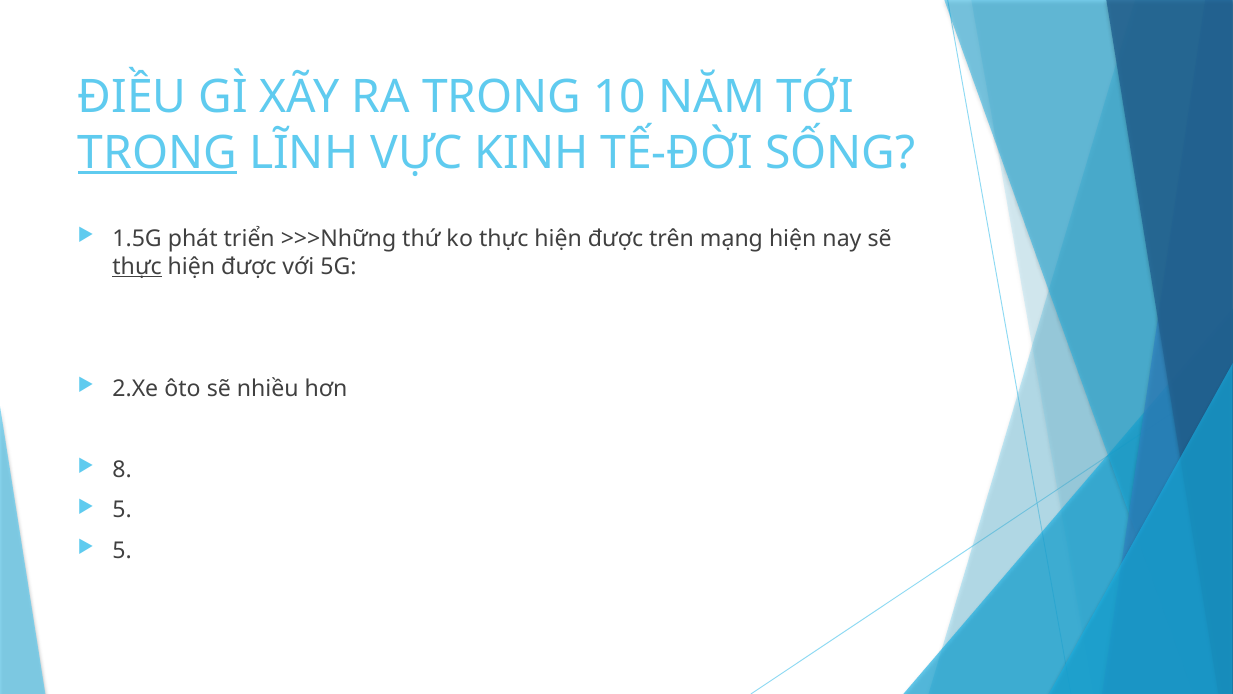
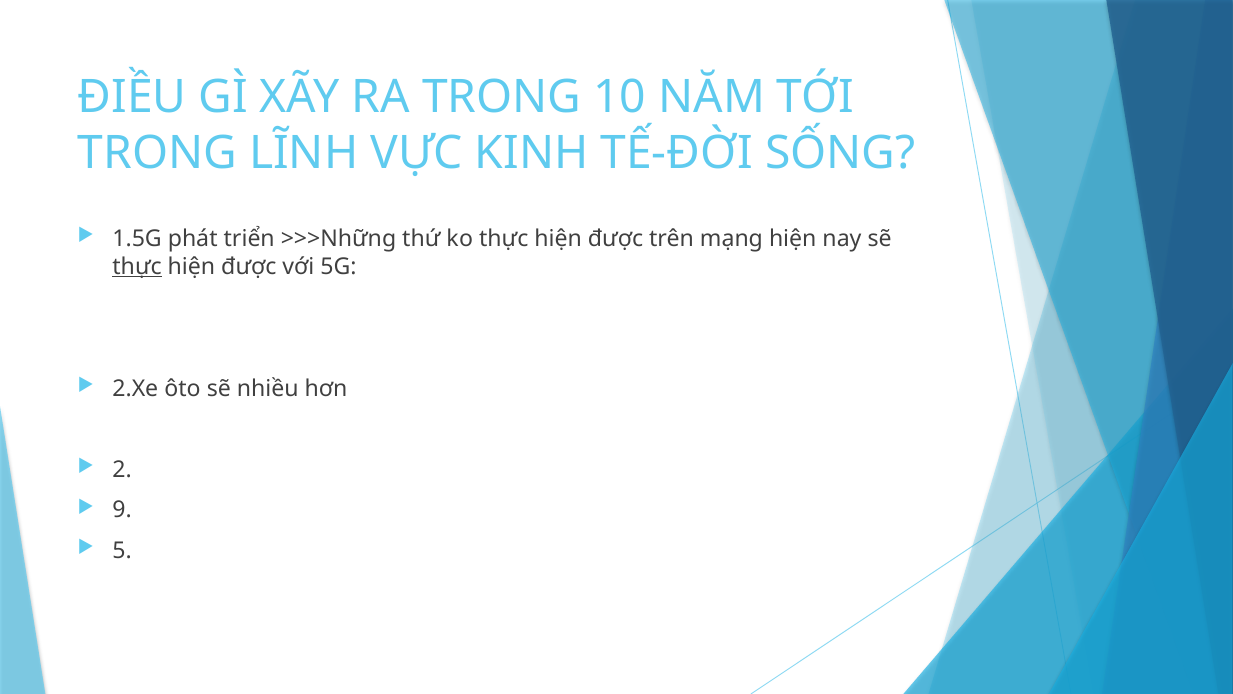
TRONG at (157, 153) underline: present -> none
8: 8 -> 2
5 at (122, 510): 5 -> 9
